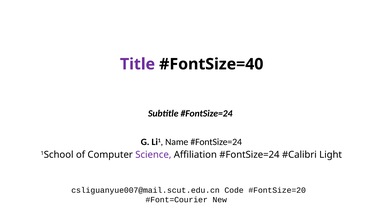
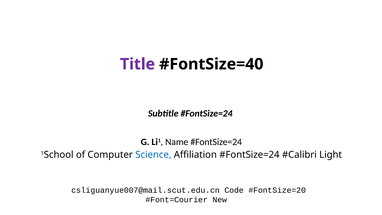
Science colour: purple -> blue
